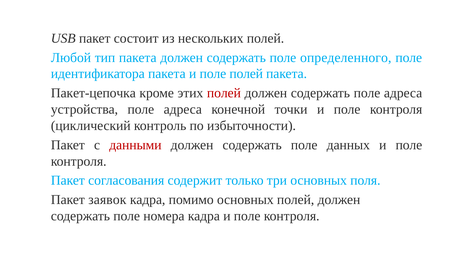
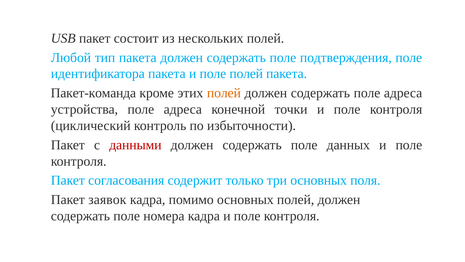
определенного: определенного -> подтверждения
Пакет-цепочка: Пакет-цепочка -> Пакет-команда
полей at (224, 93) colour: red -> orange
